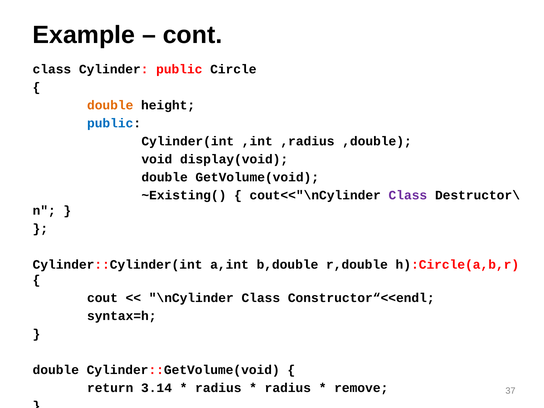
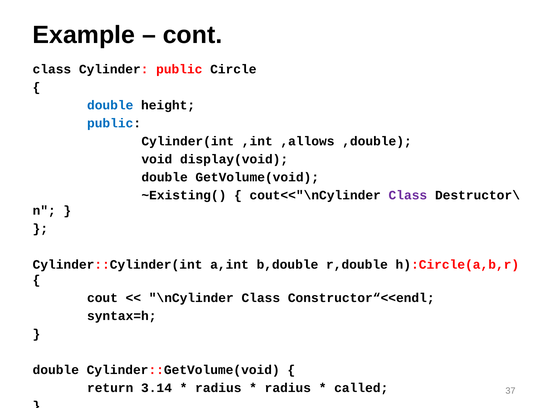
double at (110, 105) colour: orange -> blue
,radius: ,radius -> ,allows
remove: remove -> called
